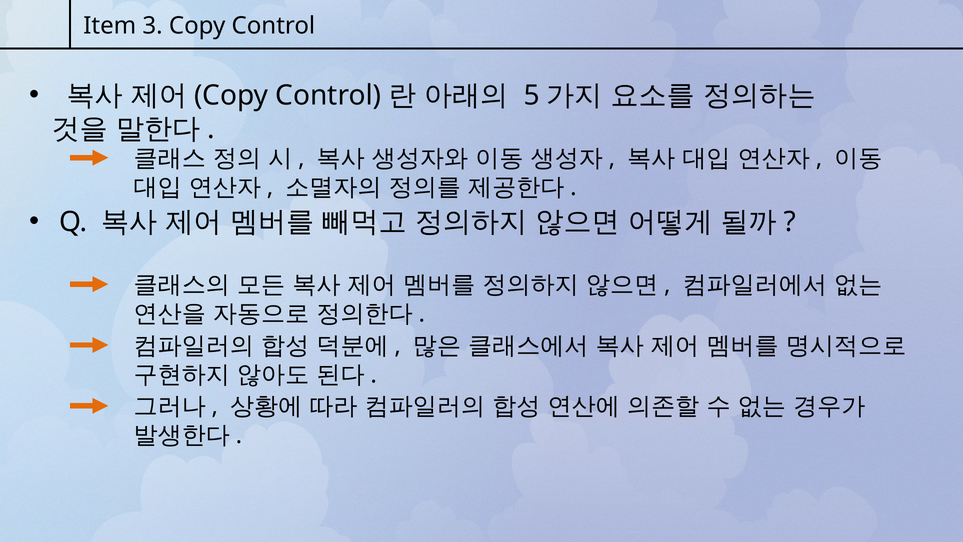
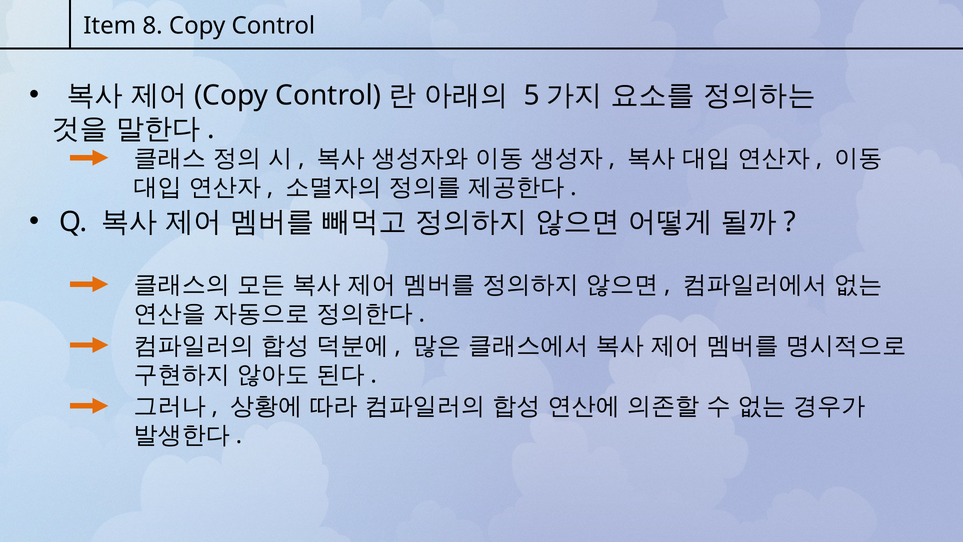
3: 3 -> 8
